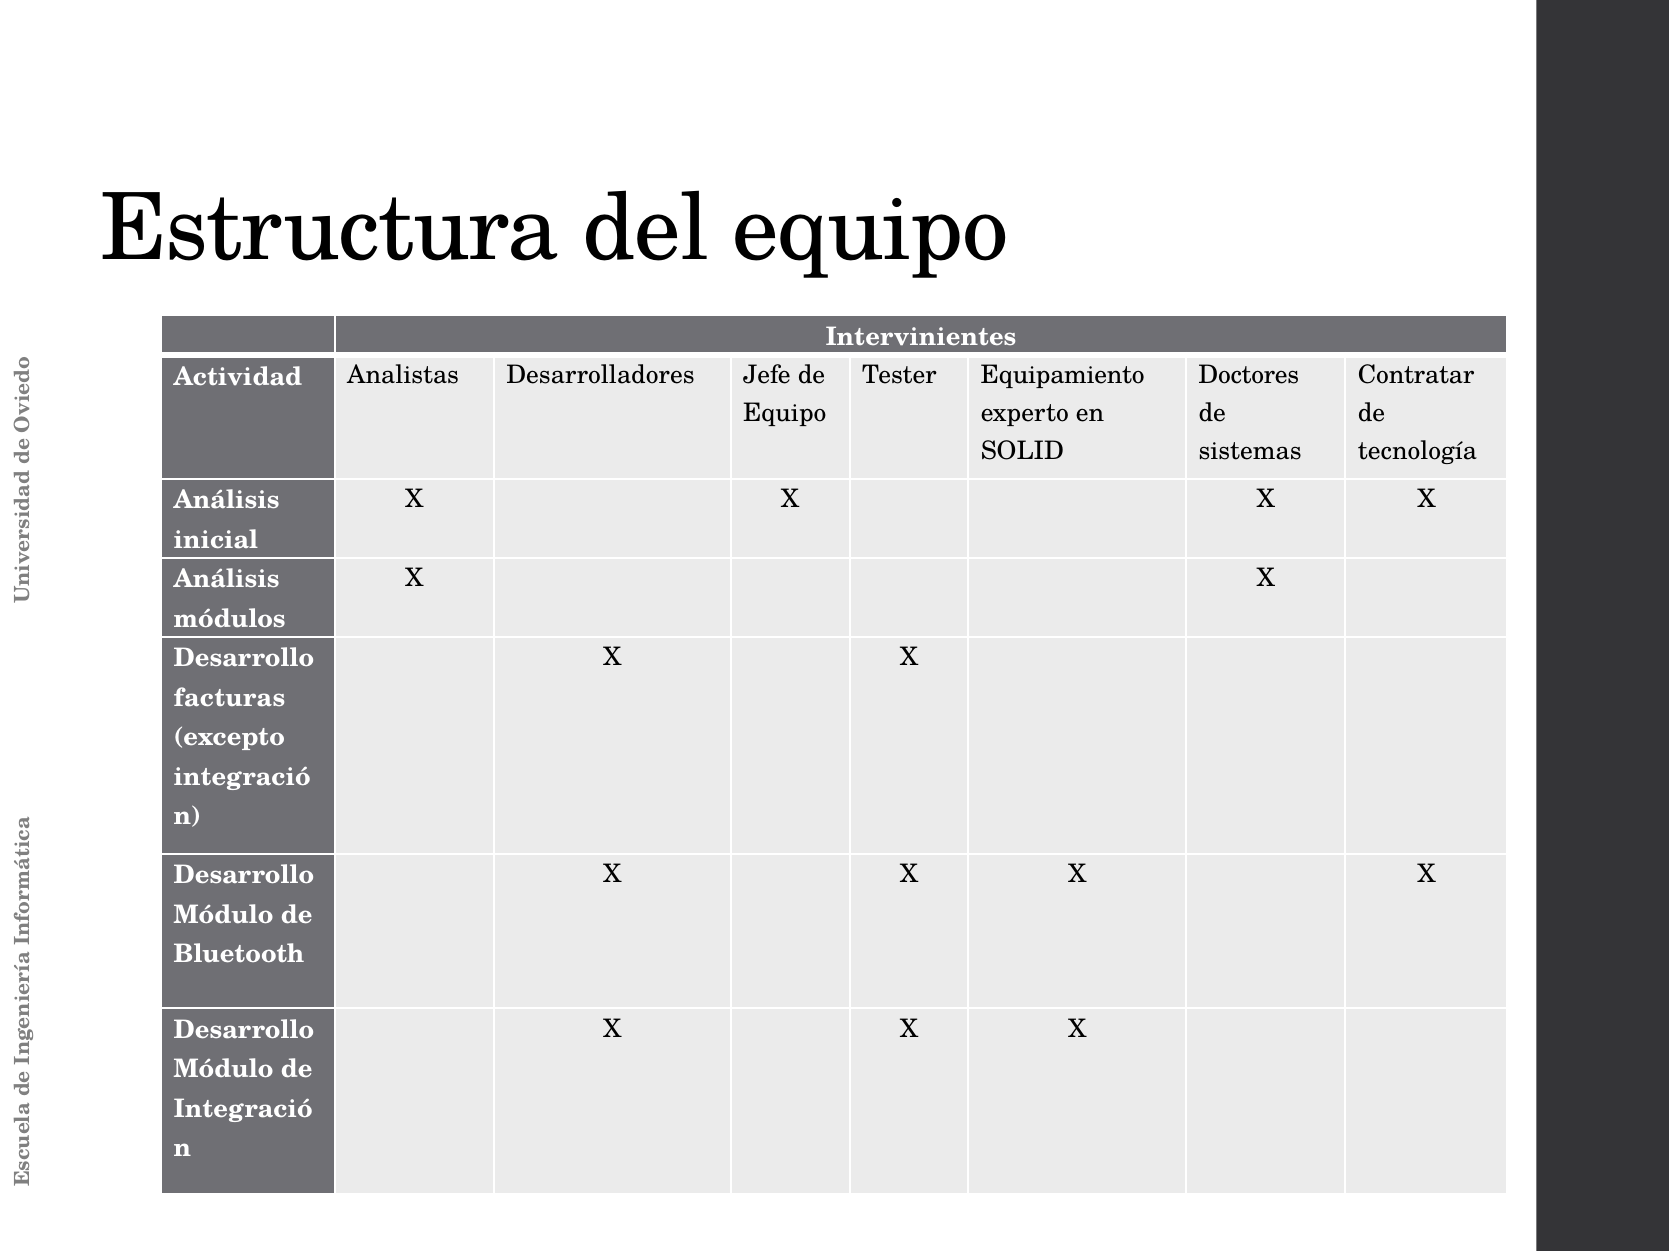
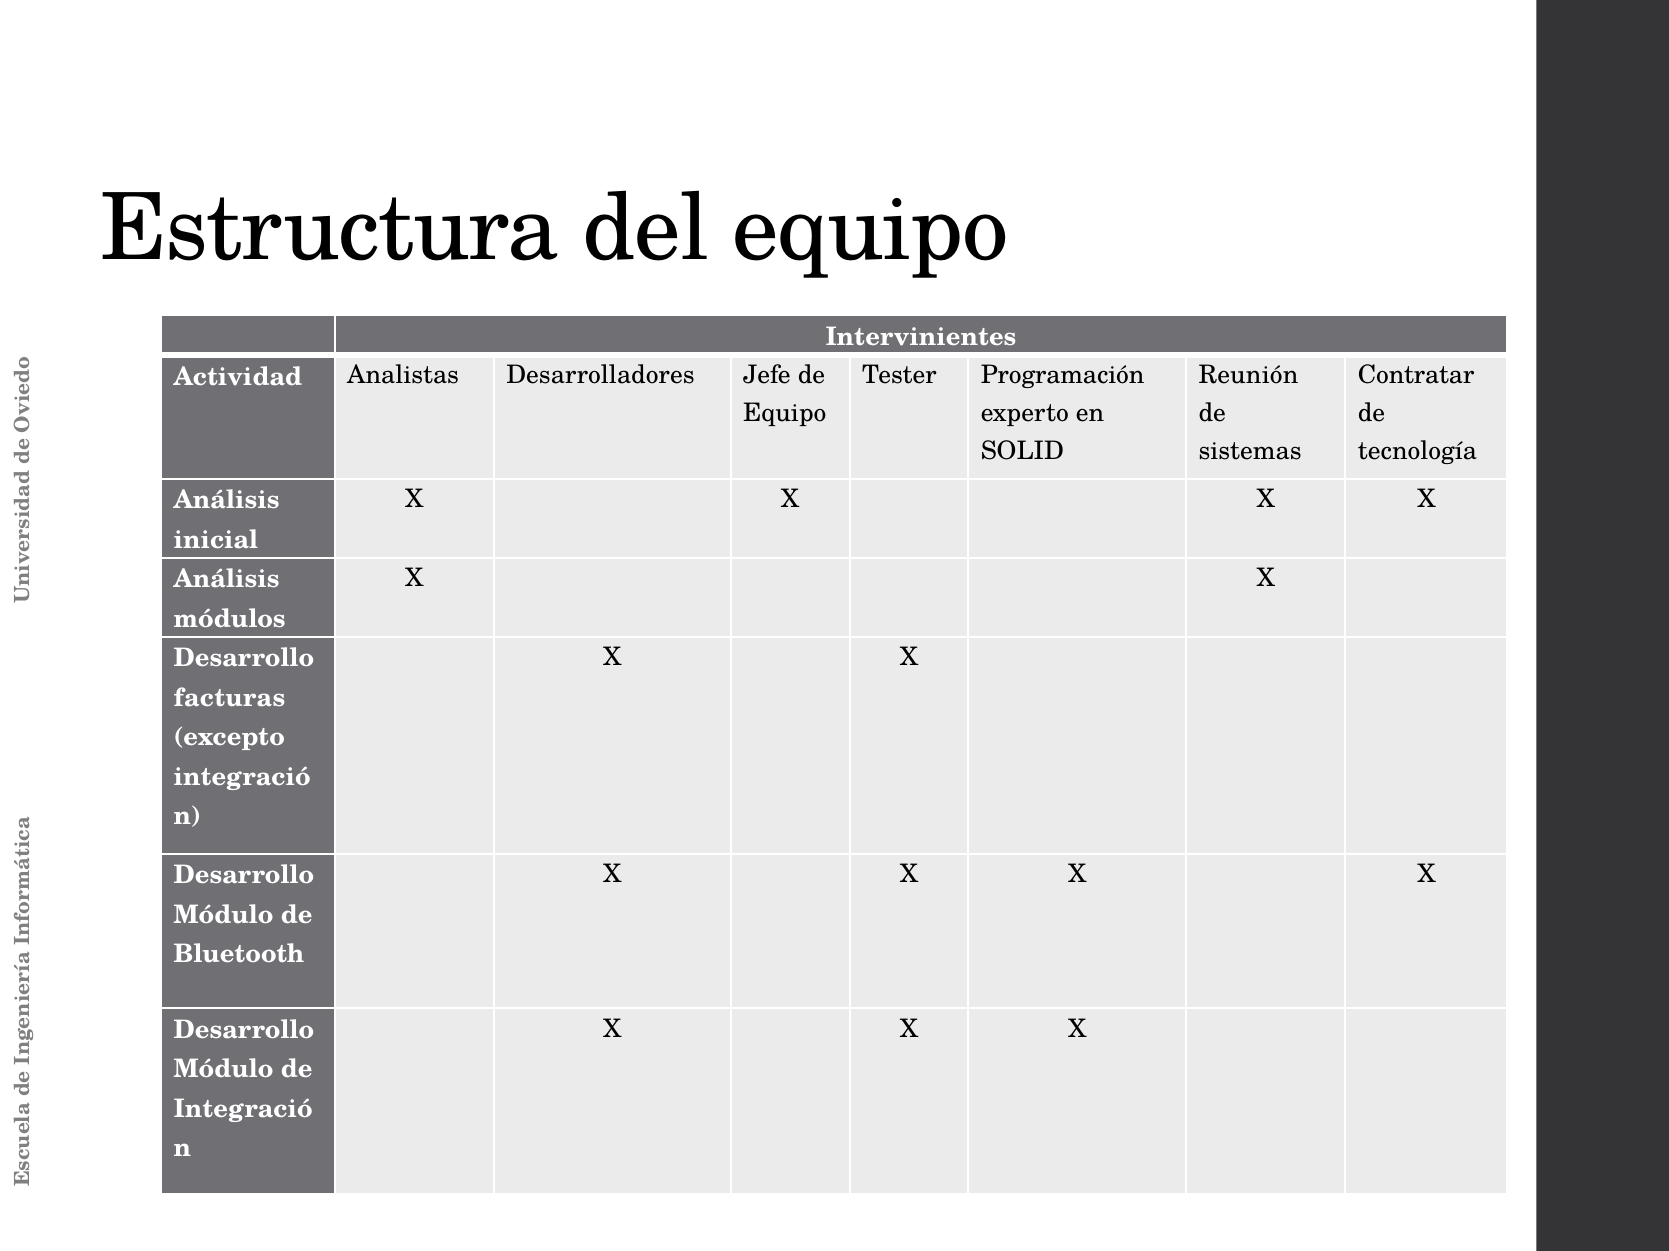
Equipamiento: Equipamiento -> Programación
Doctores: Doctores -> Reunión
